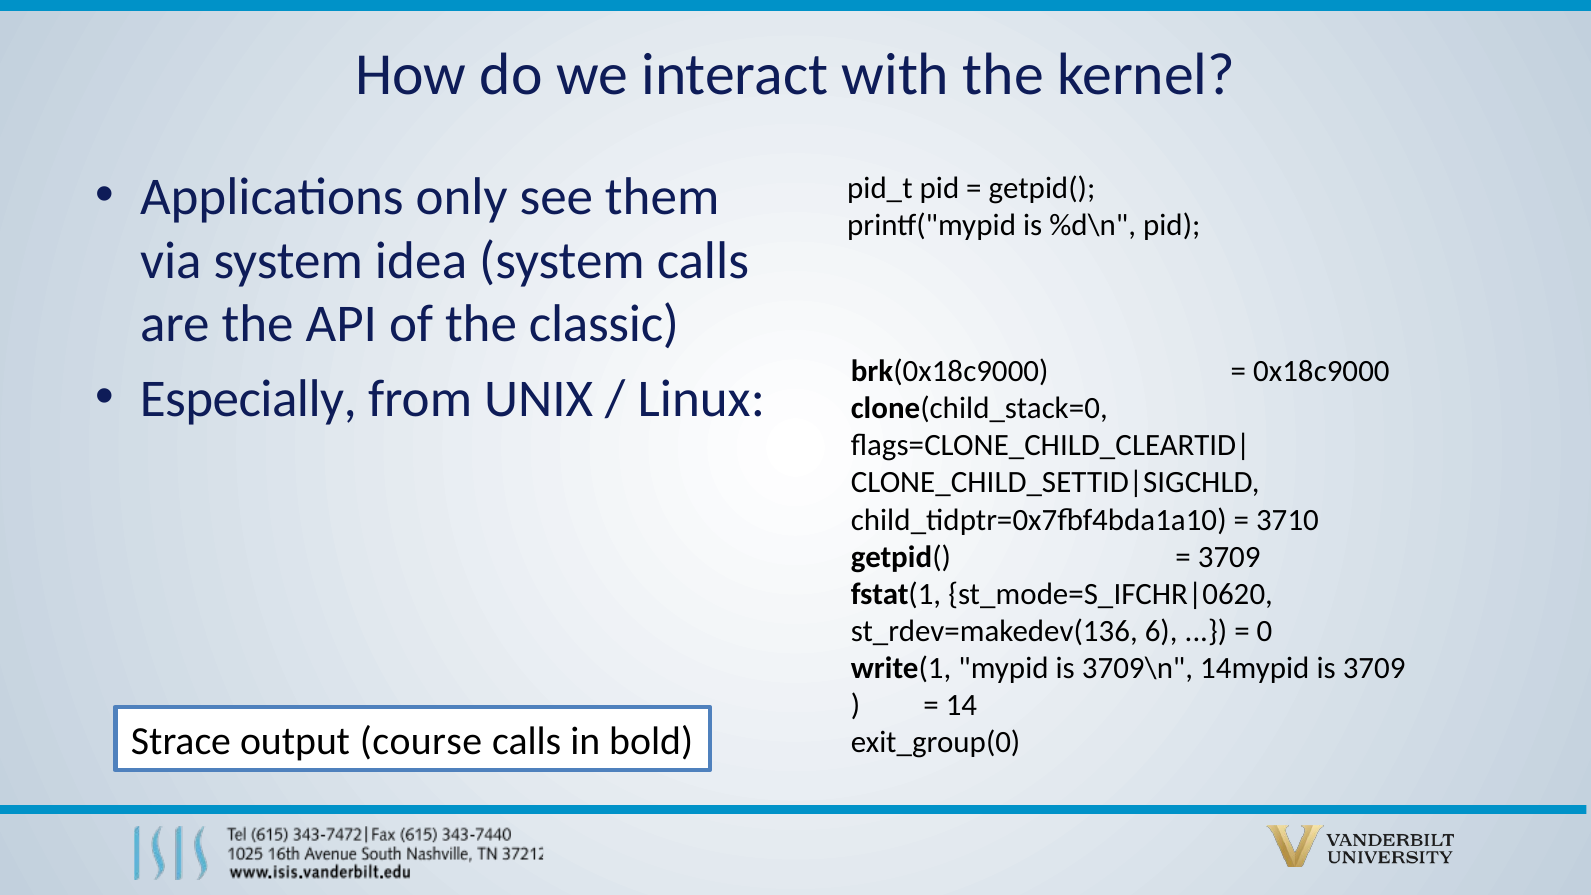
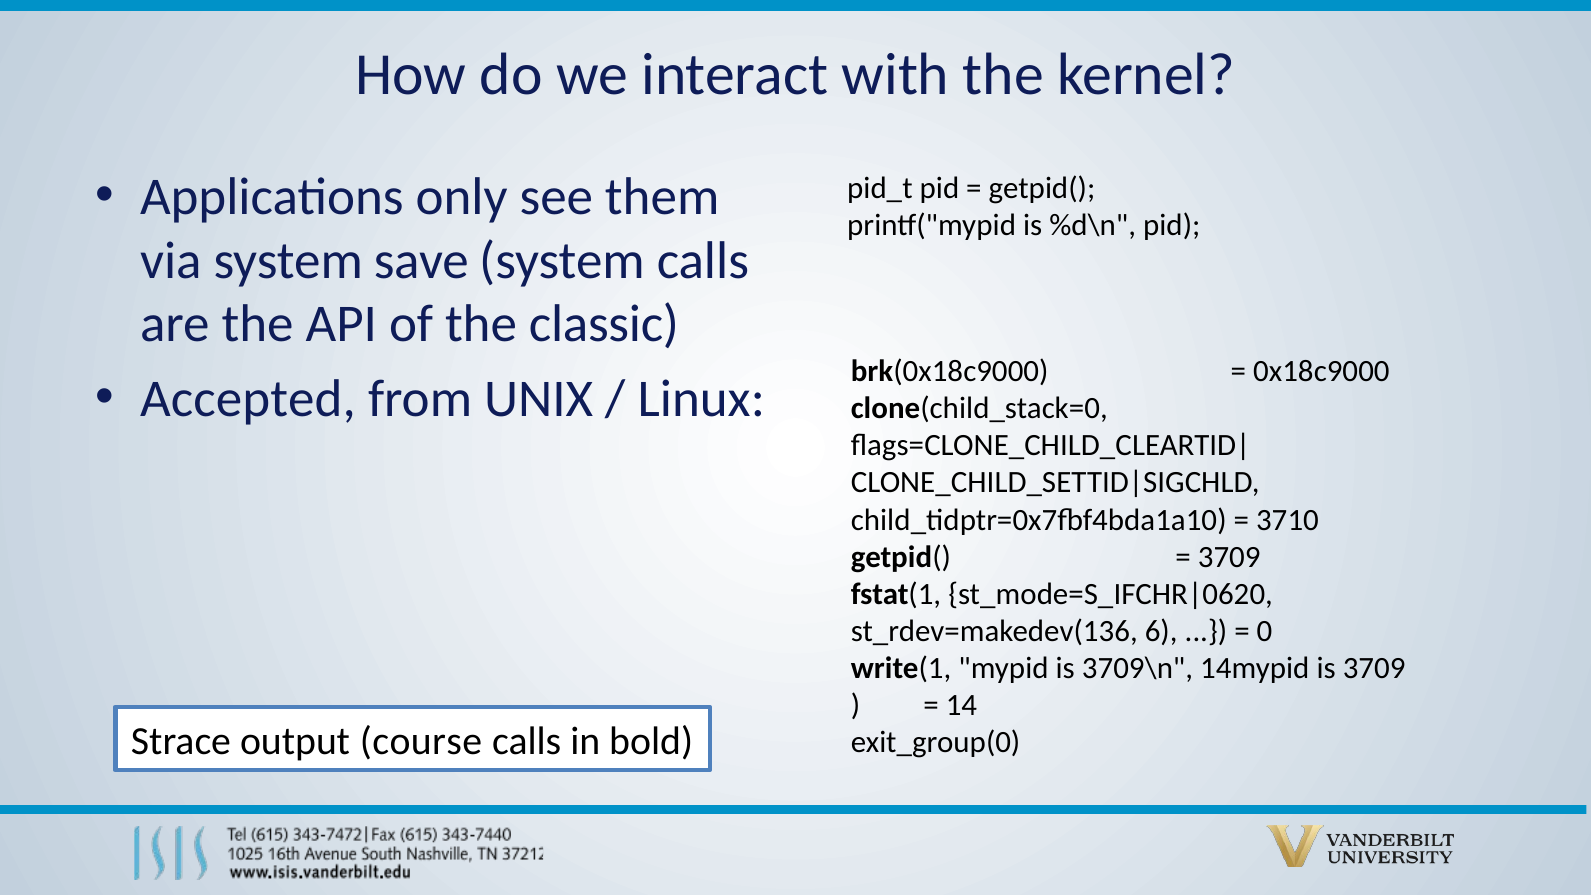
idea: idea -> save
Especially: Especially -> Accepted
